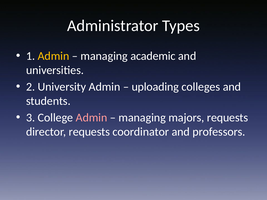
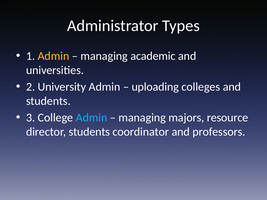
Admin at (92, 118) colour: pink -> light blue
majors requests: requests -> resource
director requests: requests -> students
